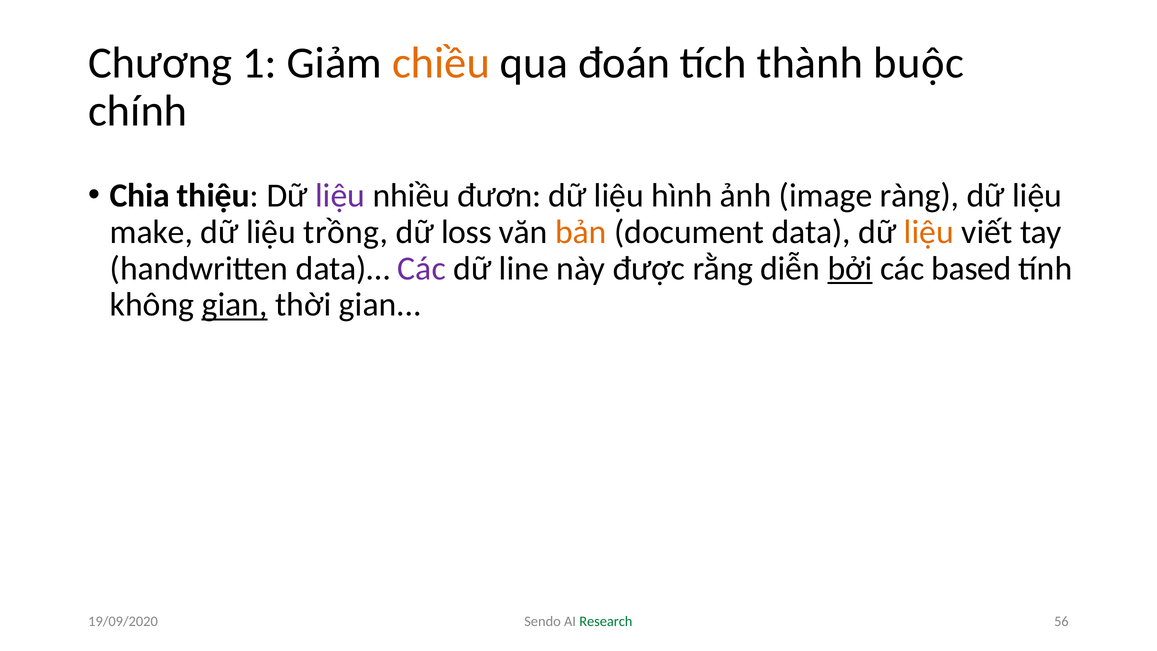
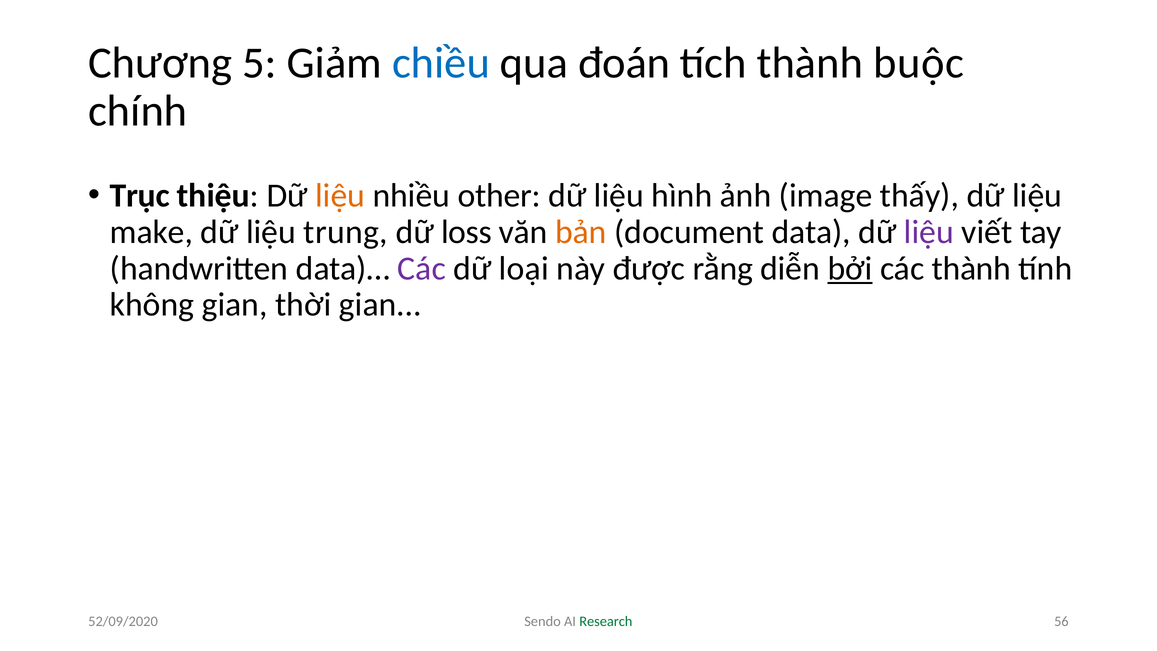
1: 1 -> 5
chiều colour: orange -> blue
Chia: Chia -> Trục
liệu at (340, 196) colour: purple -> orange
đươn: đươn -> other
ràng: ràng -> thấy
trồng: trồng -> trung
liệu at (929, 232) colour: orange -> purple
line: line -> loại
các based: based -> thành
gian at (235, 305) underline: present -> none
19/09/2020: 19/09/2020 -> 52/09/2020
